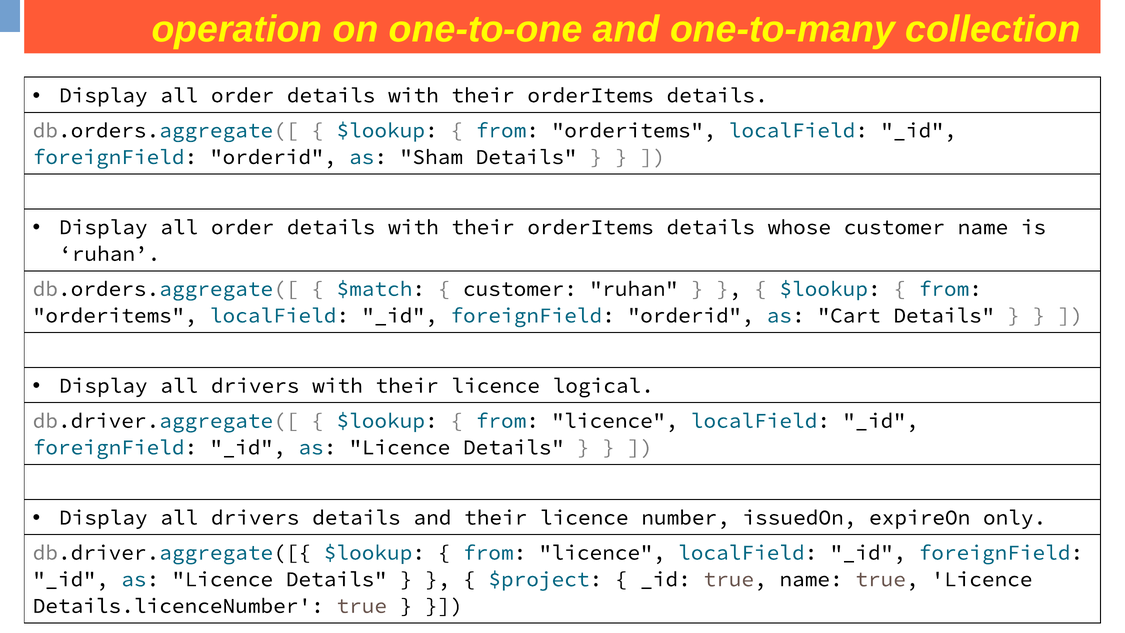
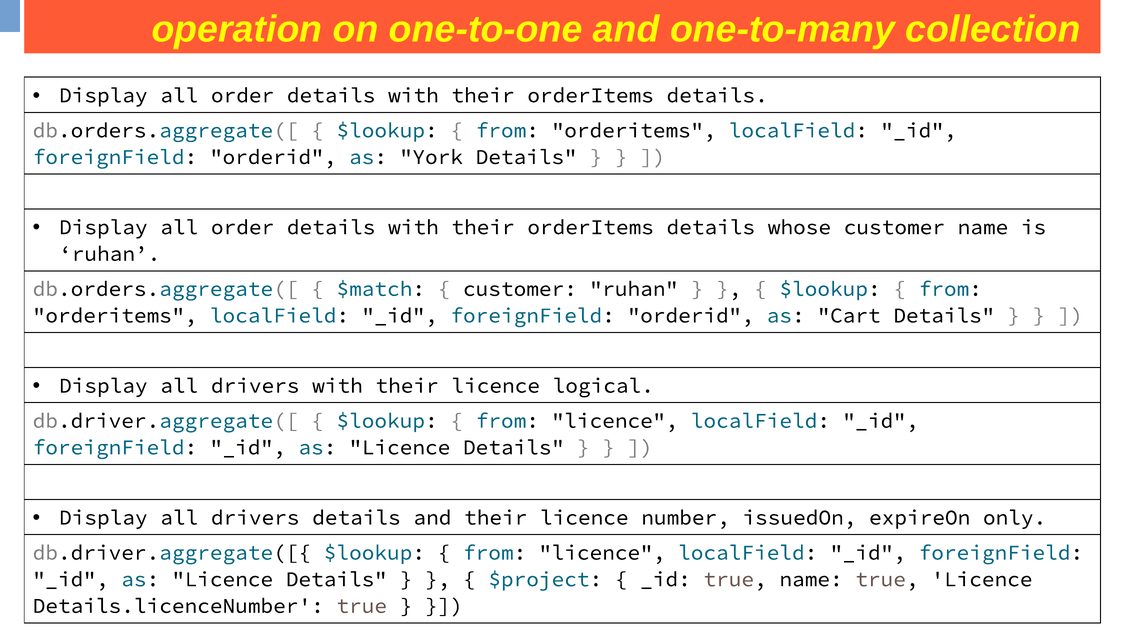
Sham: Sham -> York
